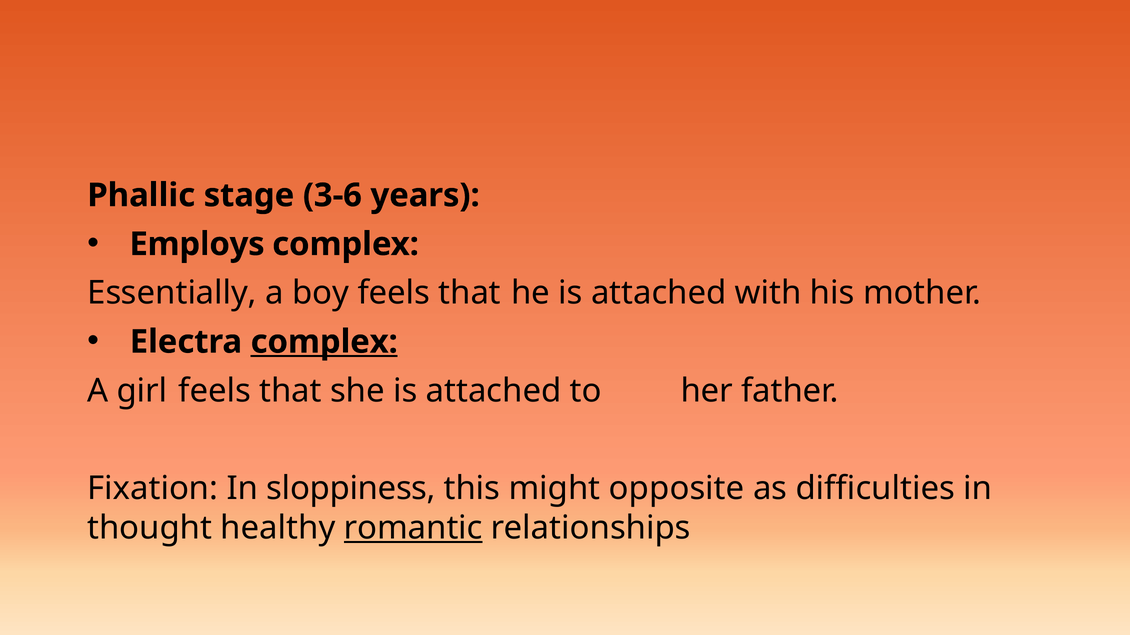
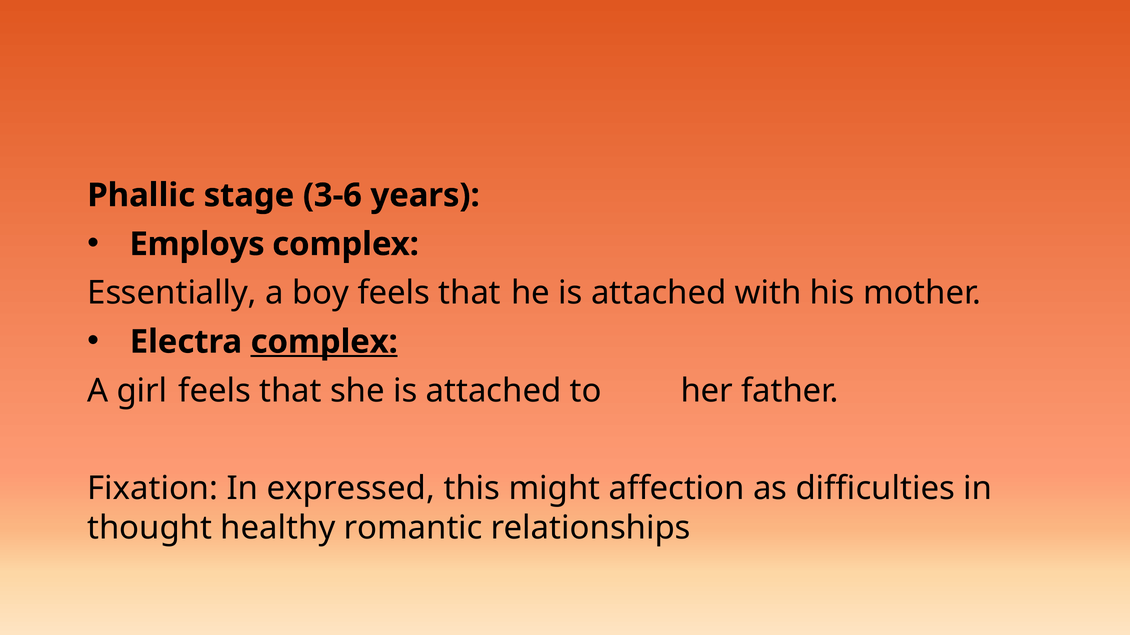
sloppiness: sloppiness -> expressed
opposite: opposite -> affection
romantic underline: present -> none
